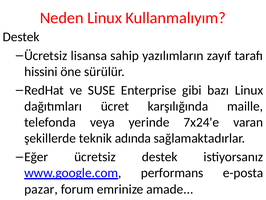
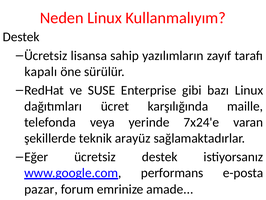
hissini: hissini -> kapalı
adında: adında -> arayüz
